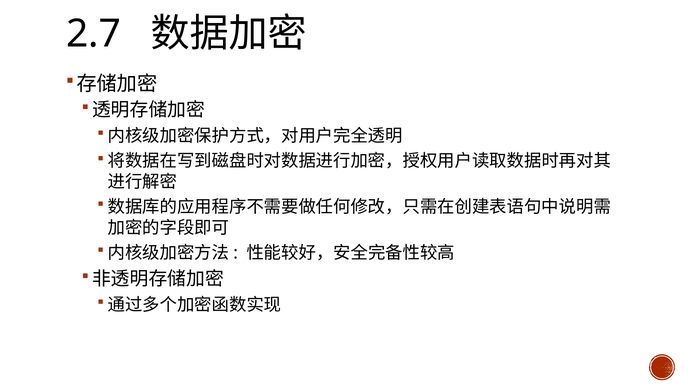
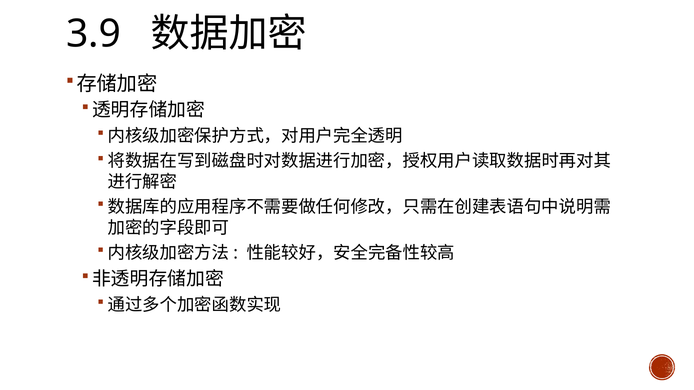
2.7: 2.7 -> 3.9
